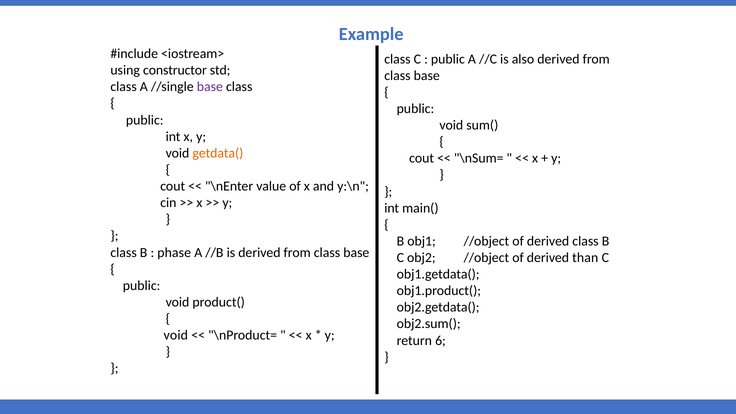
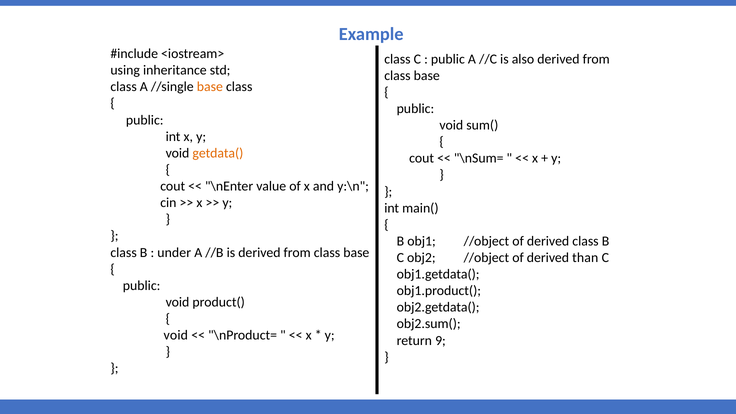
constructor: constructor -> inheritance
base at (210, 87) colour: purple -> orange
phase: phase -> under
6: 6 -> 9
